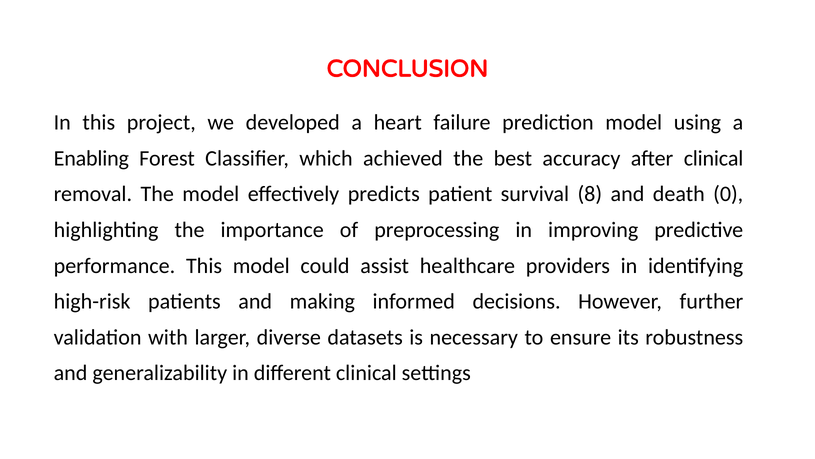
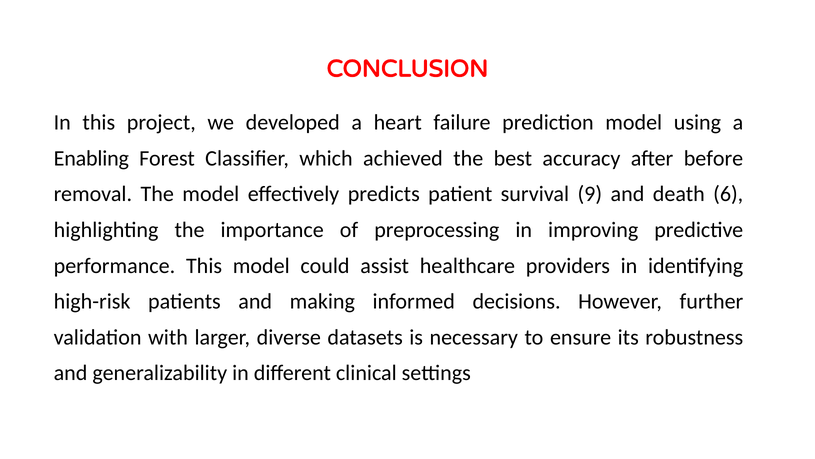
after clinical: clinical -> before
8: 8 -> 9
0: 0 -> 6
